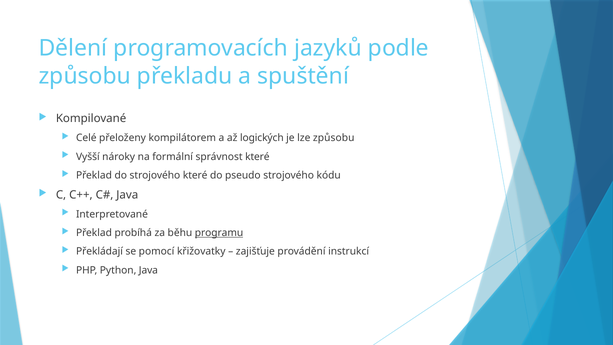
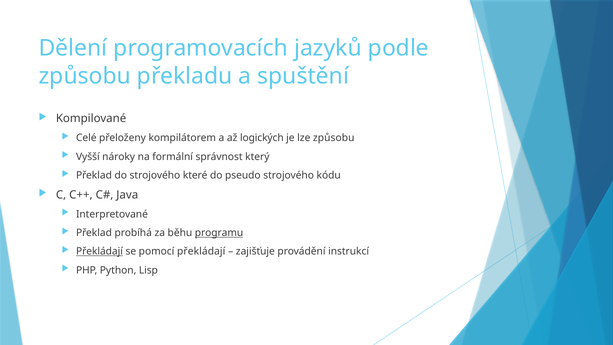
správnost které: které -> který
Překládají at (99, 251) underline: none -> present
pomocí křižovatky: křižovatky -> překládají
Python Java: Java -> Lisp
